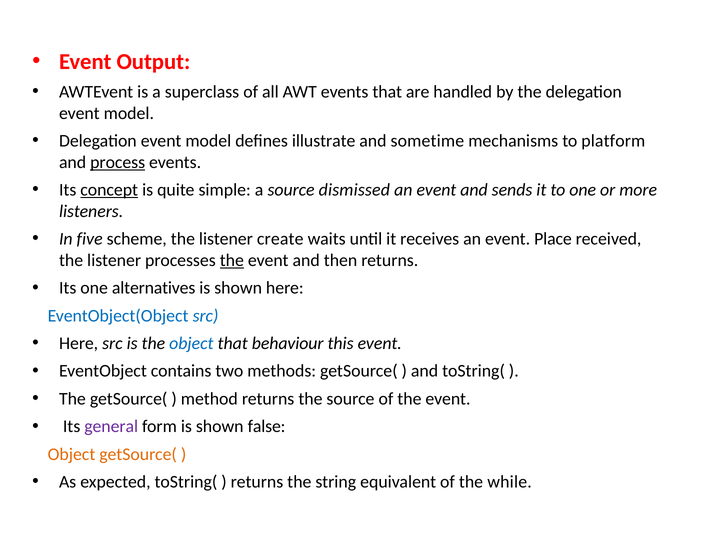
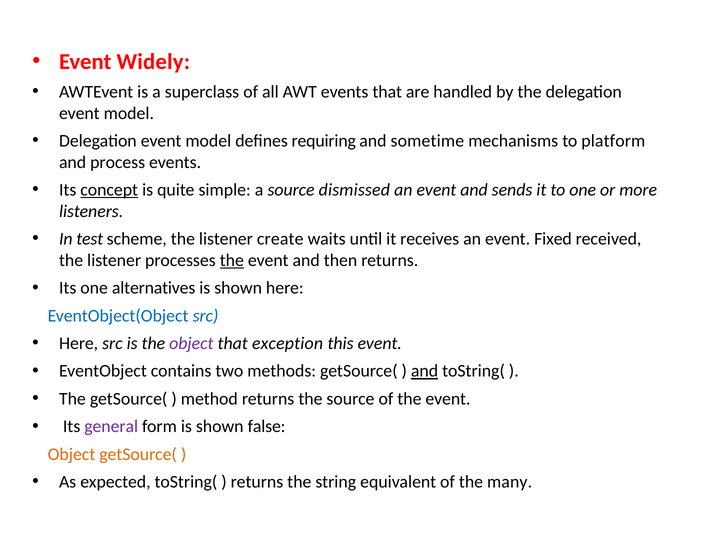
Output: Output -> Widely
illustrate: illustrate -> requiring
process underline: present -> none
five: five -> test
Place: Place -> Fixed
object at (191, 343) colour: blue -> purple
behaviour: behaviour -> exception
and at (425, 371) underline: none -> present
while: while -> many
